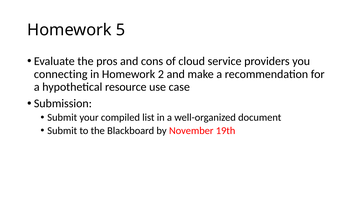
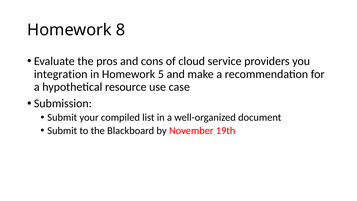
5: 5 -> 8
connecting: connecting -> integration
2: 2 -> 5
